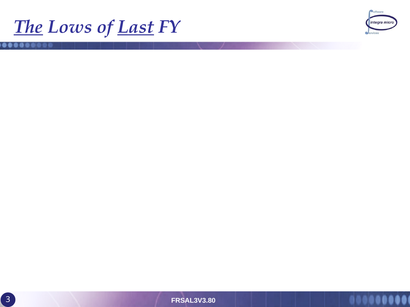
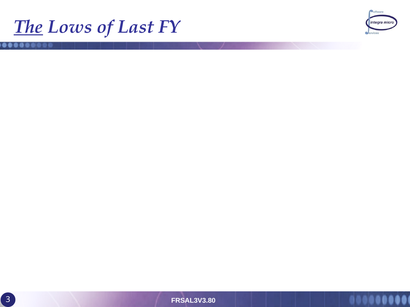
Last underline: present -> none
